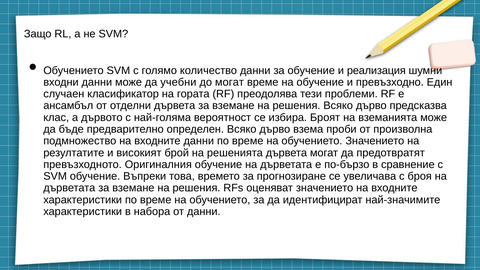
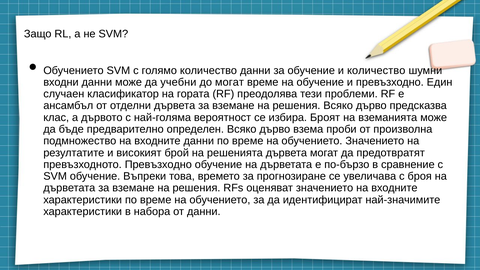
и реализация: реализация -> количество
превъзходното Оригиналния: Оригиналния -> Превъзходно
